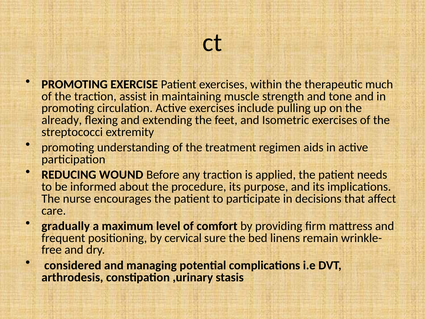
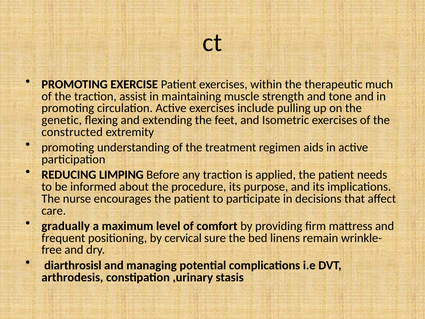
already: already -> genetic
streptococci: streptococci -> constructed
WOUND: WOUND -> LIMPING
considered: considered -> diarthrosisl
